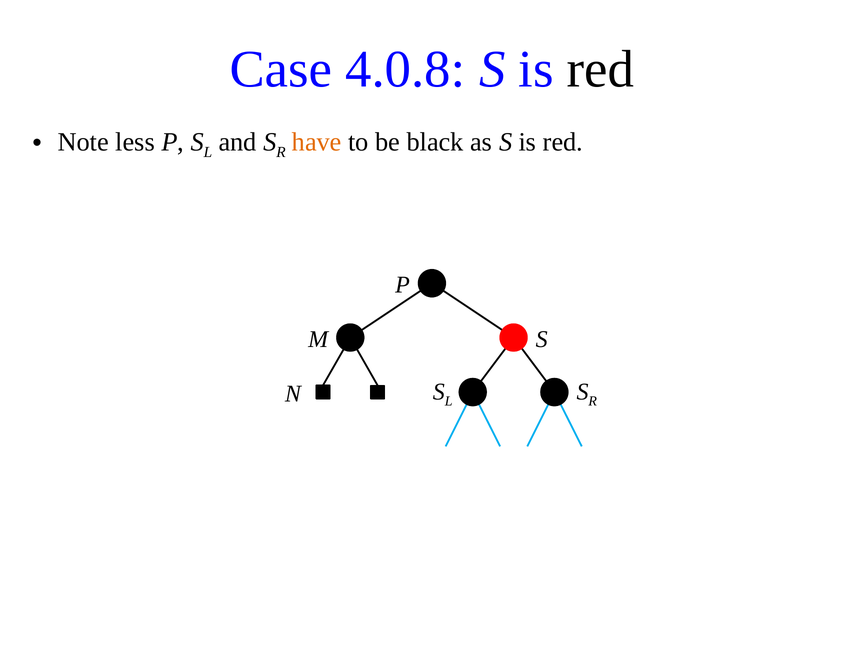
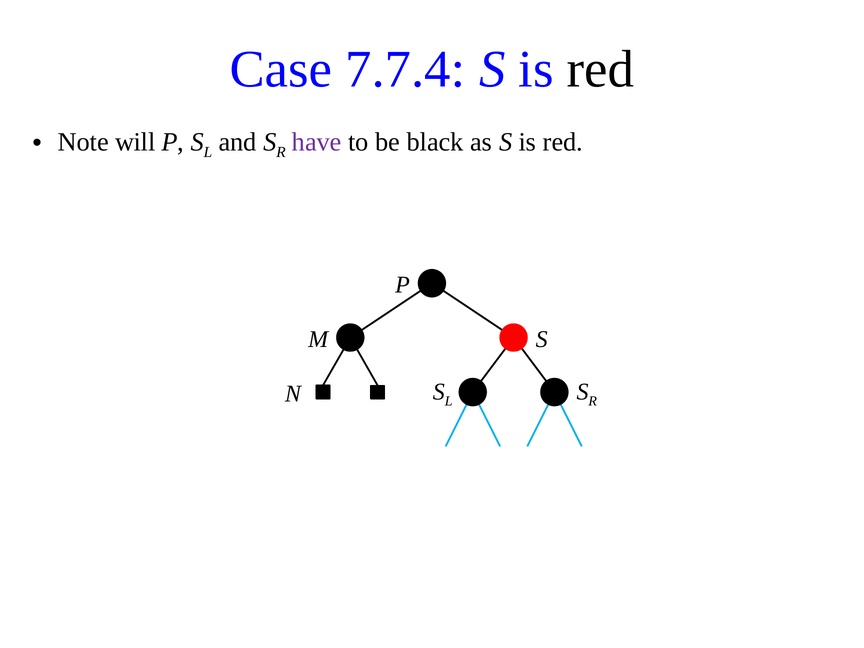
4.0.8: 4.0.8 -> 7.7.4
less: less -> will
have colour: orange -> purple
